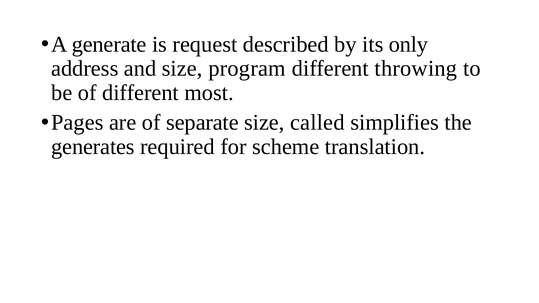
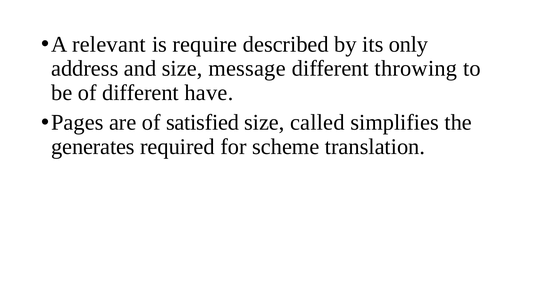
generate: generate -> relevant
request: request -> require
program: program -> message
most: most -> have
separate: separate -> satisfied
